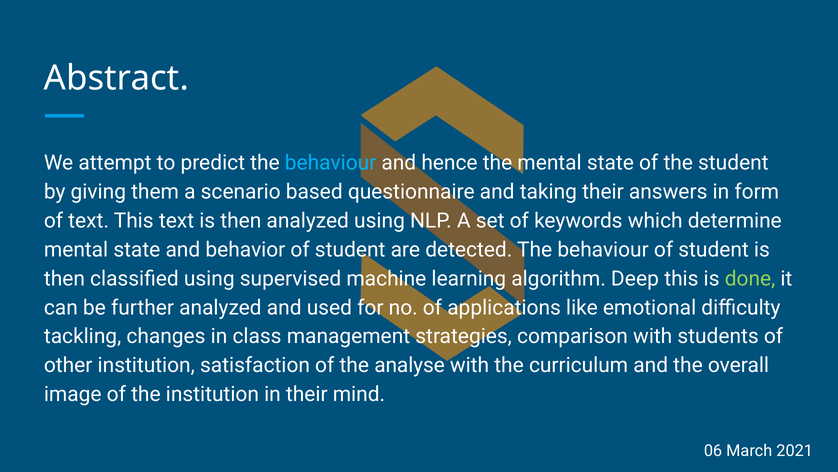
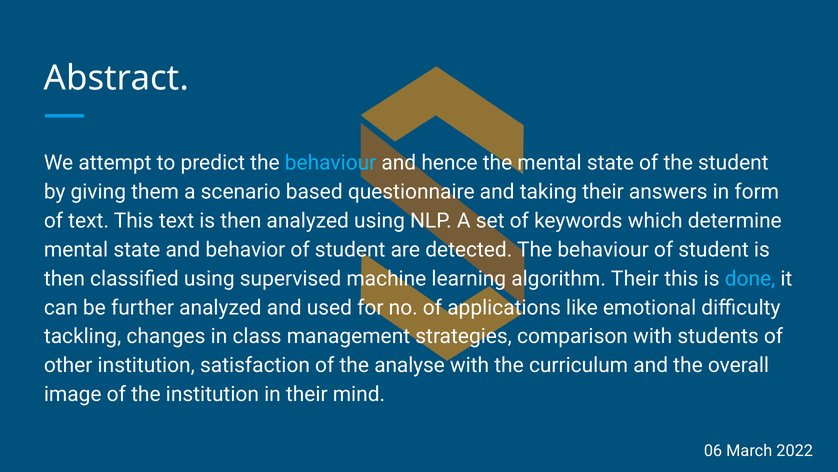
algorithm Deep: Deep -> Their
done colour: light green -> light blue
2021: 2021 -> 2022
